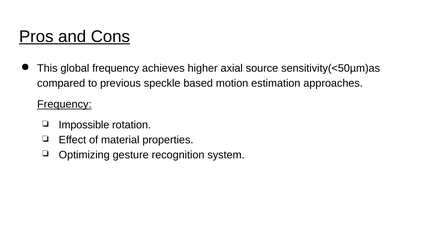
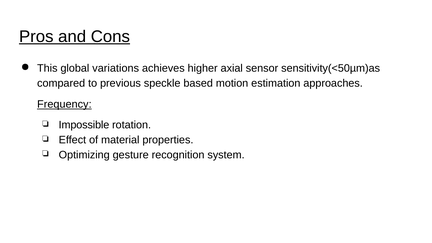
global frequency: frequency -> variations
source: source -> sensor
